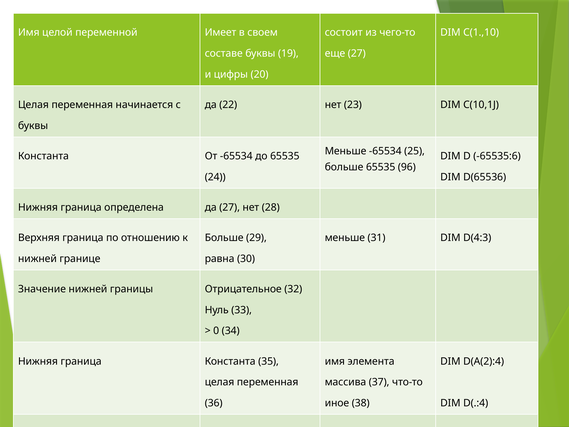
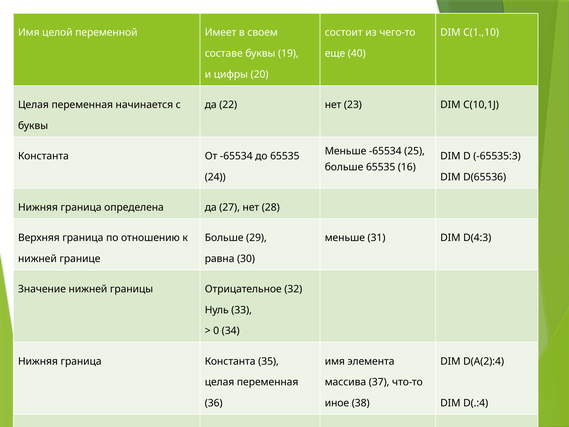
еще 27: 27 -> 40
-65535:6: -65535:6 -> -65535:3
96: 96 -> 16
